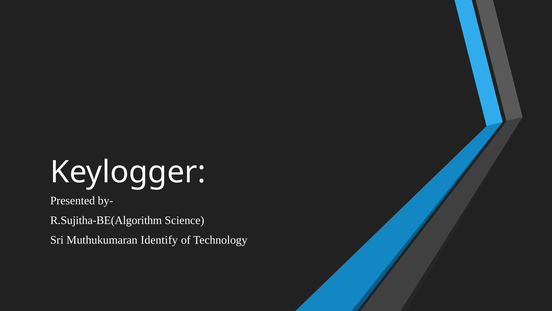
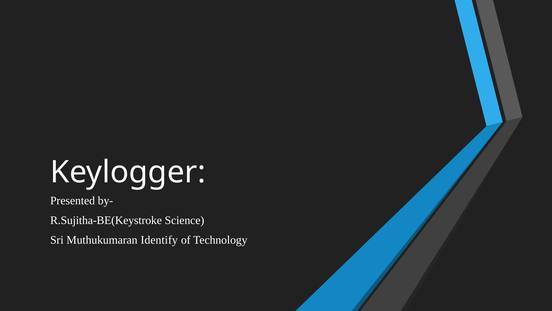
R.Sujitha-BE(Algorithm: R.Sujitha-BE(Algorithm -> R.Sujitha-BE(Keystroke
